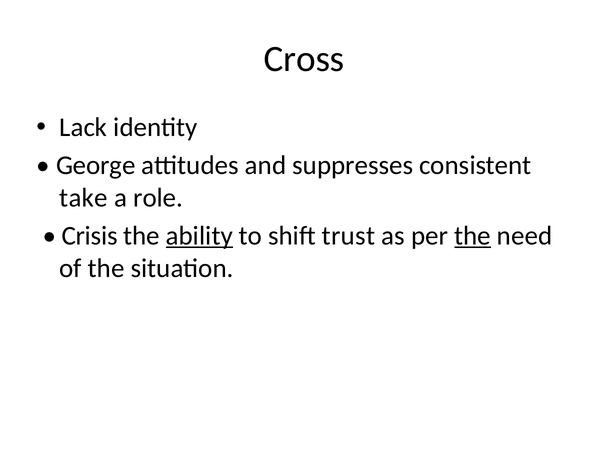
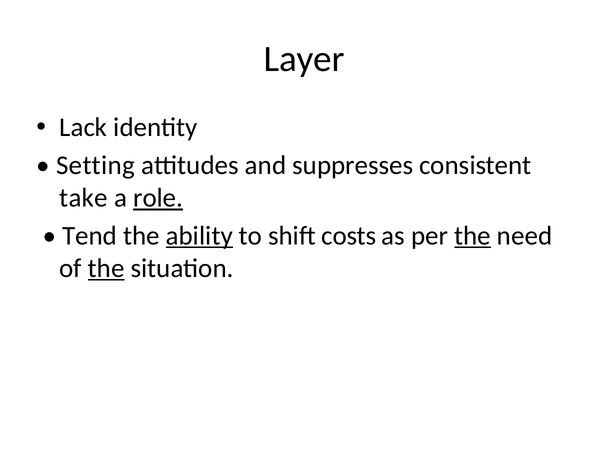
Cross: Cross -> Layer
George: George -> Setting
role underline: none -> present
Crisis: Crisis -> Tend
trust: trust -> costs
the at (106, 268) underline: none -> present
